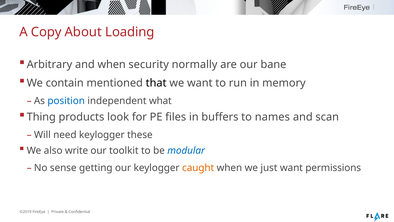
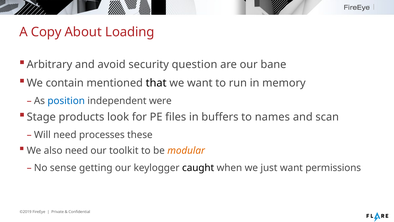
and when: when -> avoid
normally: normally -> question
what: what -> were
Thing: Thing -> Stage
need keylogger: keylogger -> processes
also write: write -> need
modular colour: blue -> orange
caught colour: orange -> black
